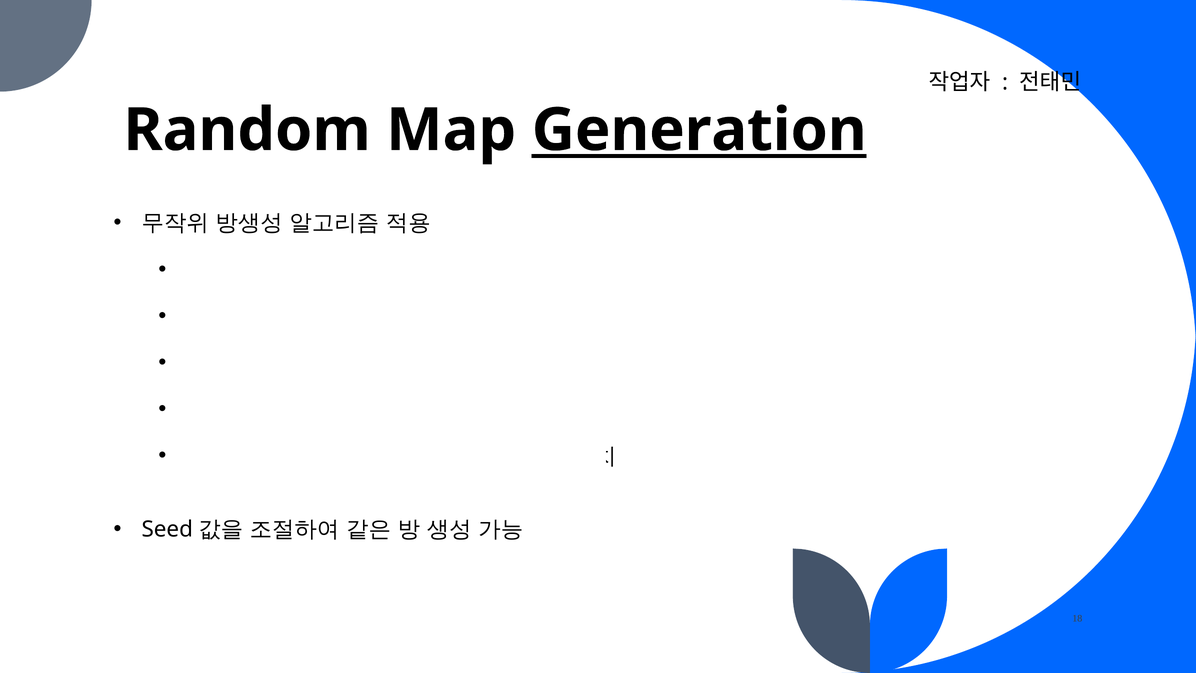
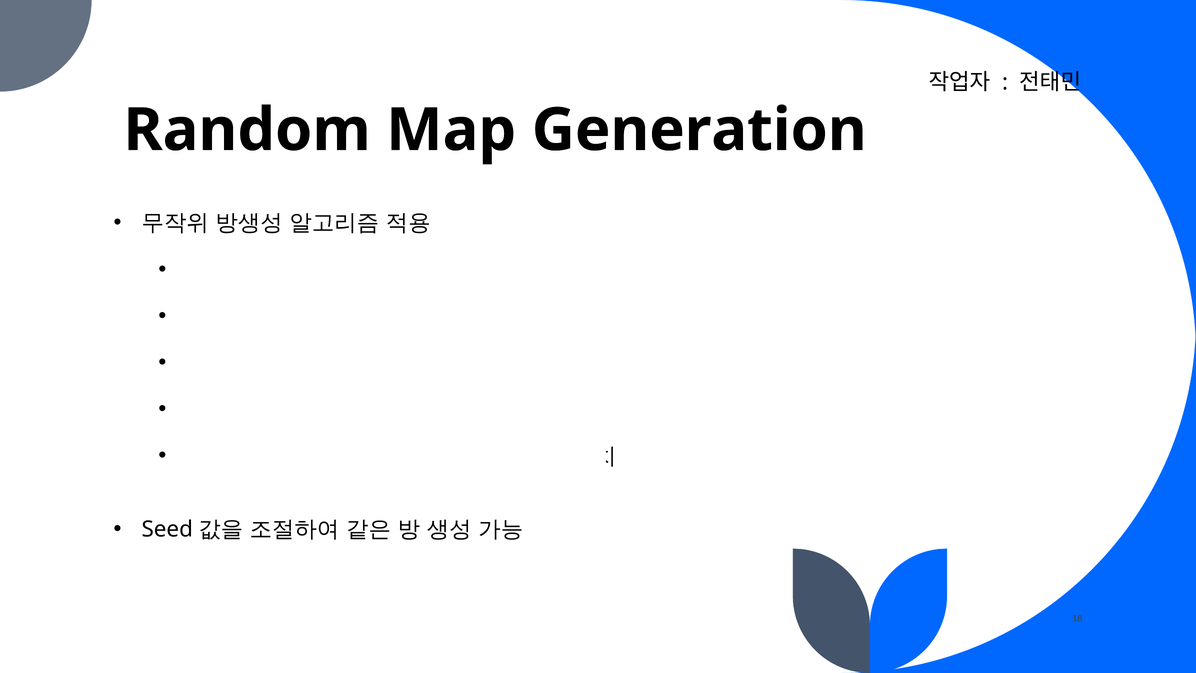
Generation underline: present -> none
